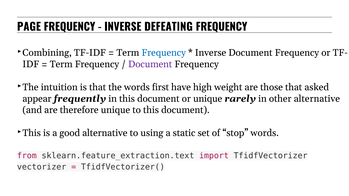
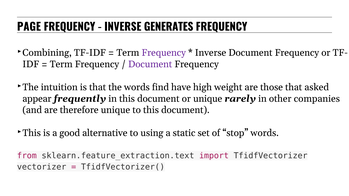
DEFEATING: DEFEATING -> GENERATES
Frequency at (164, 53) colour: blue -> purple
first: first -> find
other alternative: alternative -> companies
